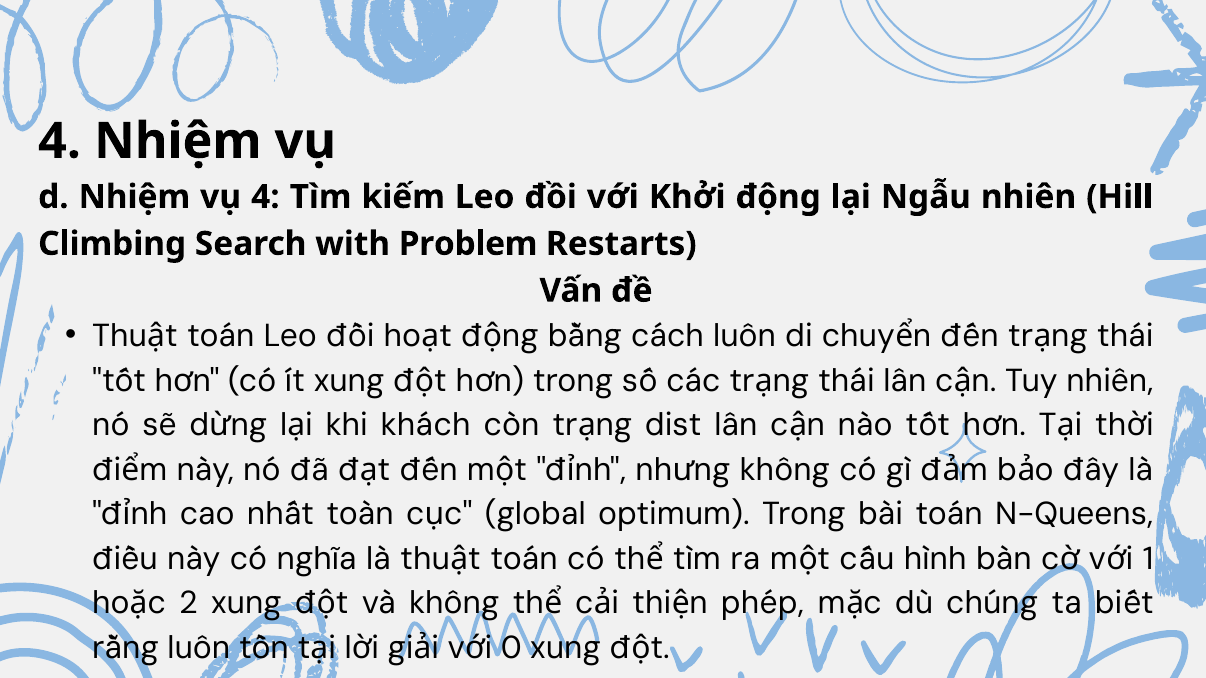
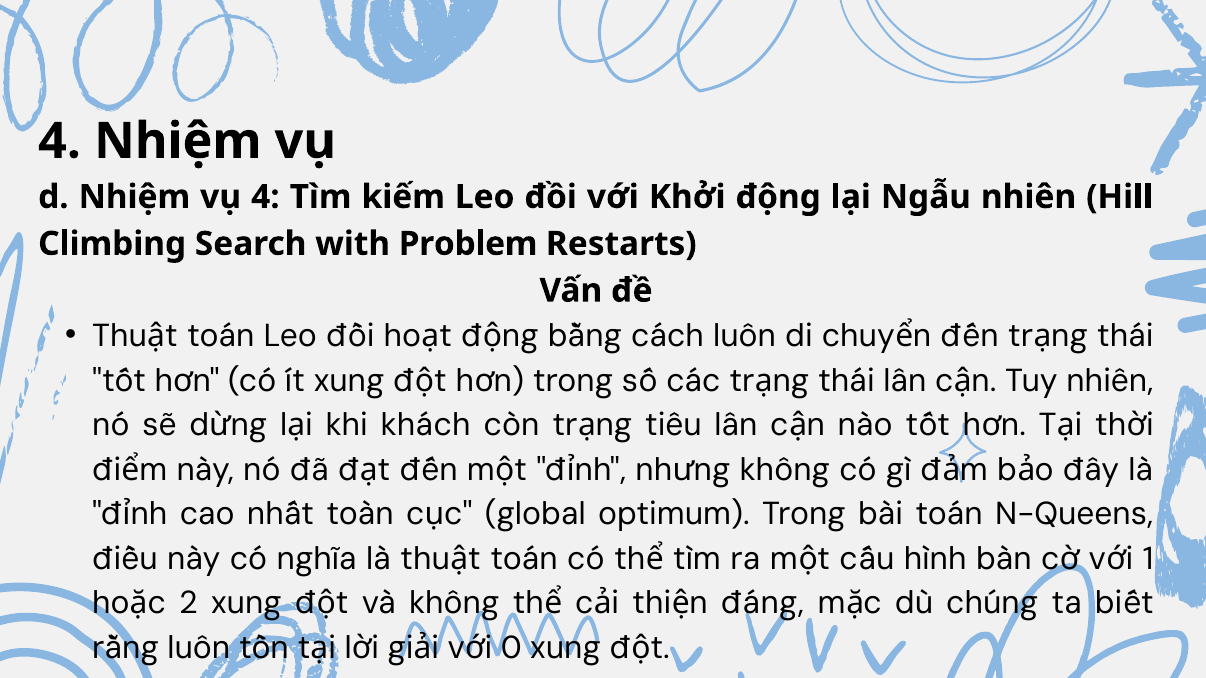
dist: dist -> tiêu
phép: phép -> đáng
